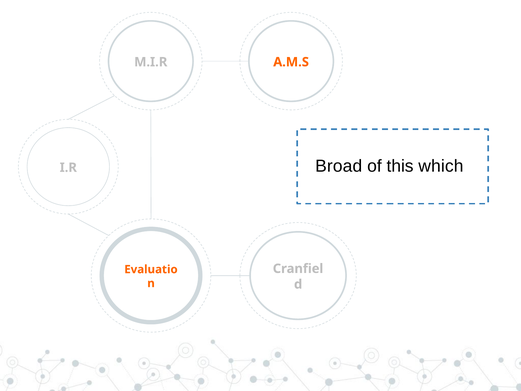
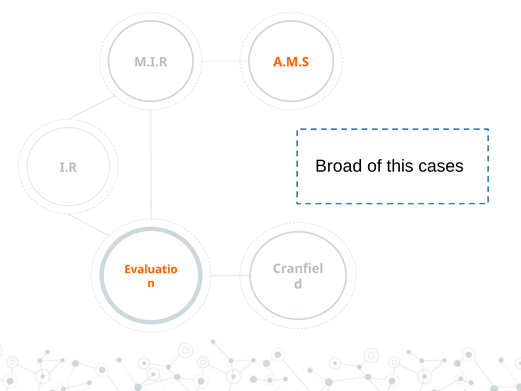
which: which -> cases
